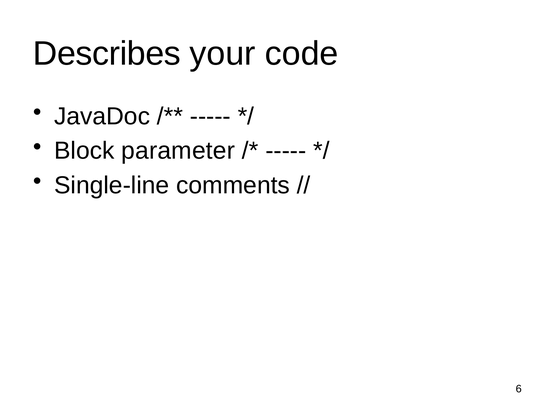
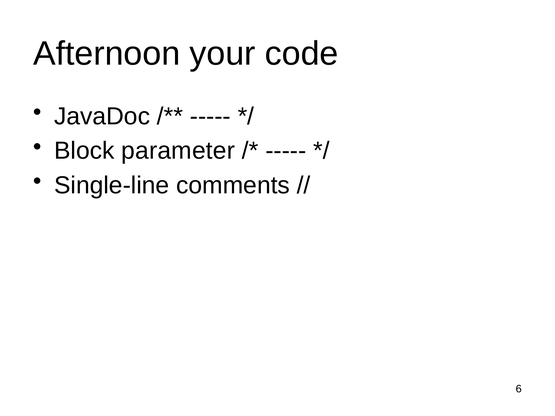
Describes: Describes -> Afternoon
